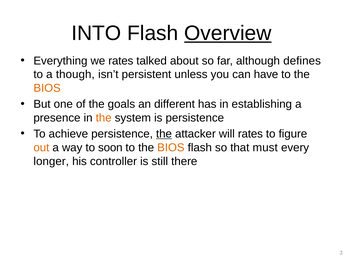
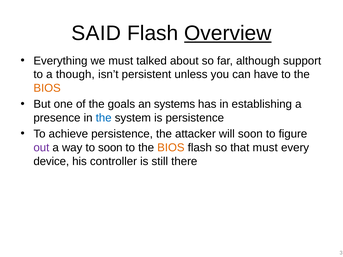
INTO: INTO -> SAID
we rates: rates -> must
defines: defines -> support
different: different -> systems
the at (104, 118) colour: orange -> blue
the at (164, 134) underline: present -> none
will rates: rates -> soon
out colour: orange -> purple
longer: longer -> device
